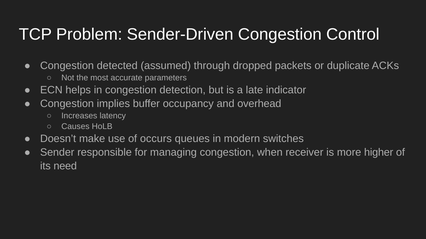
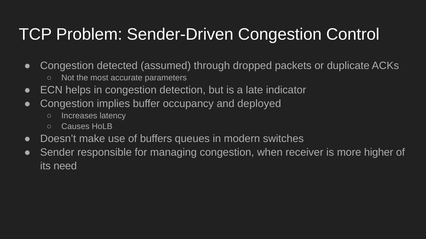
overhead: overhead -> deployed
occurs: occurs -> buffers
